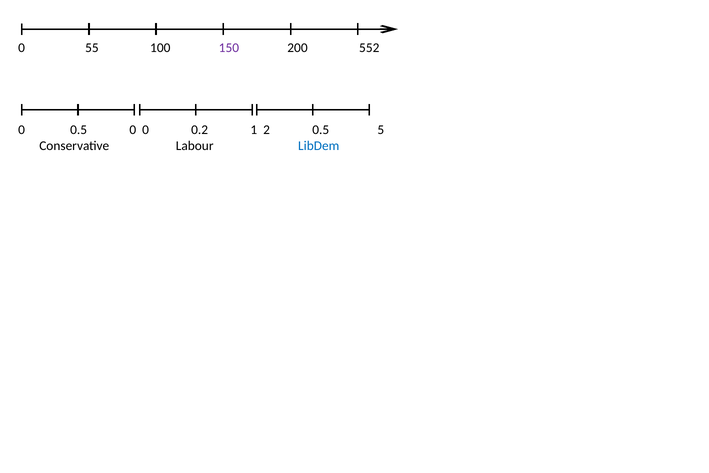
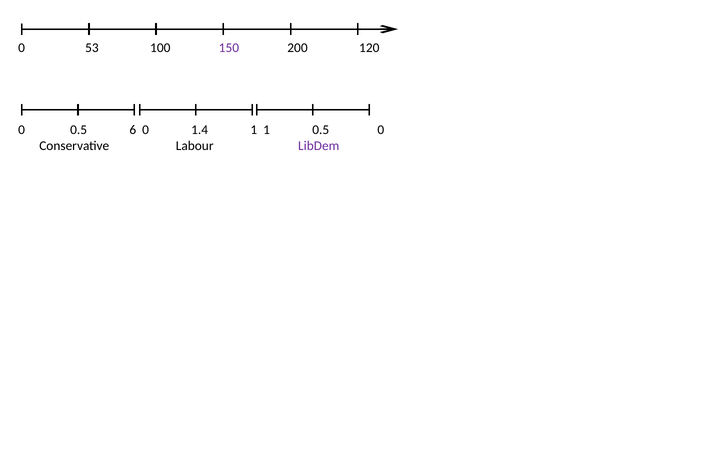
55: 55 -> 53
552: 552 -> 120
0.5 0: 0 -> 6
0.2: 0.2 -> 1.4
1 2: 2 -> 1
0.5 5: 5 -> 0
LibDem colour: blue -> purple
